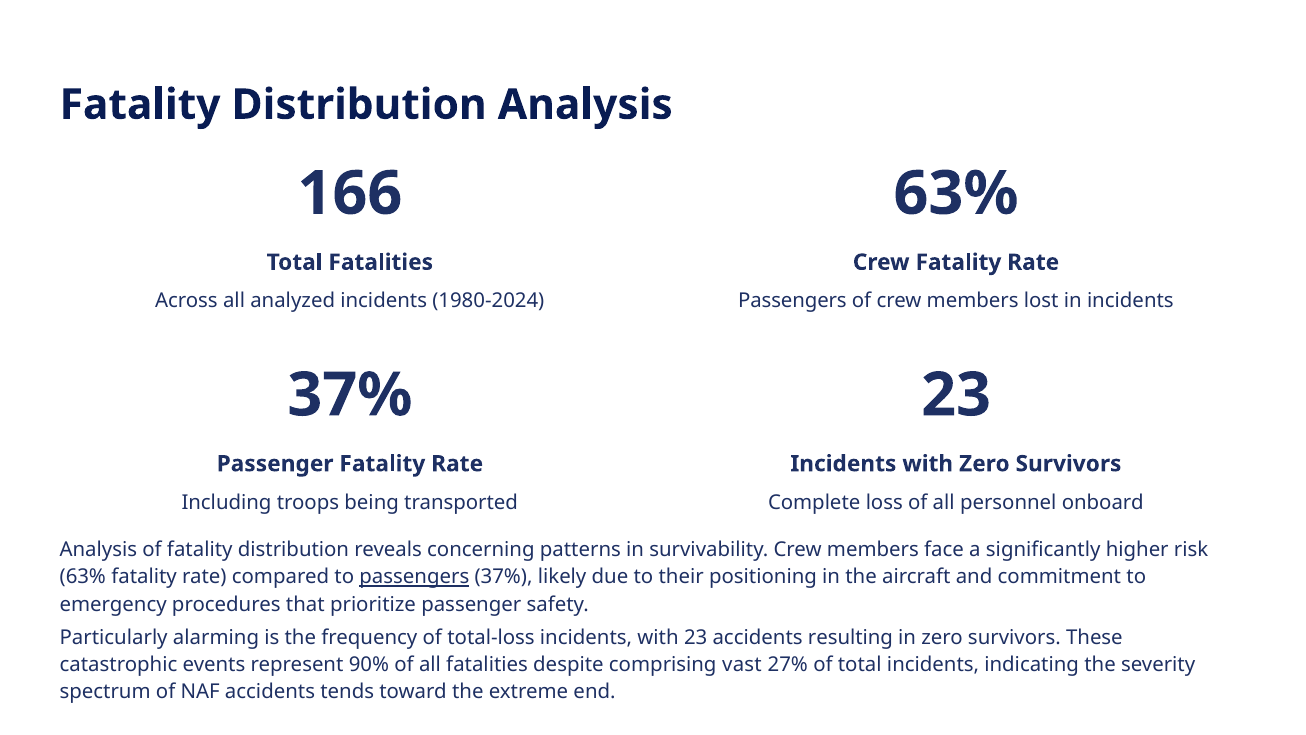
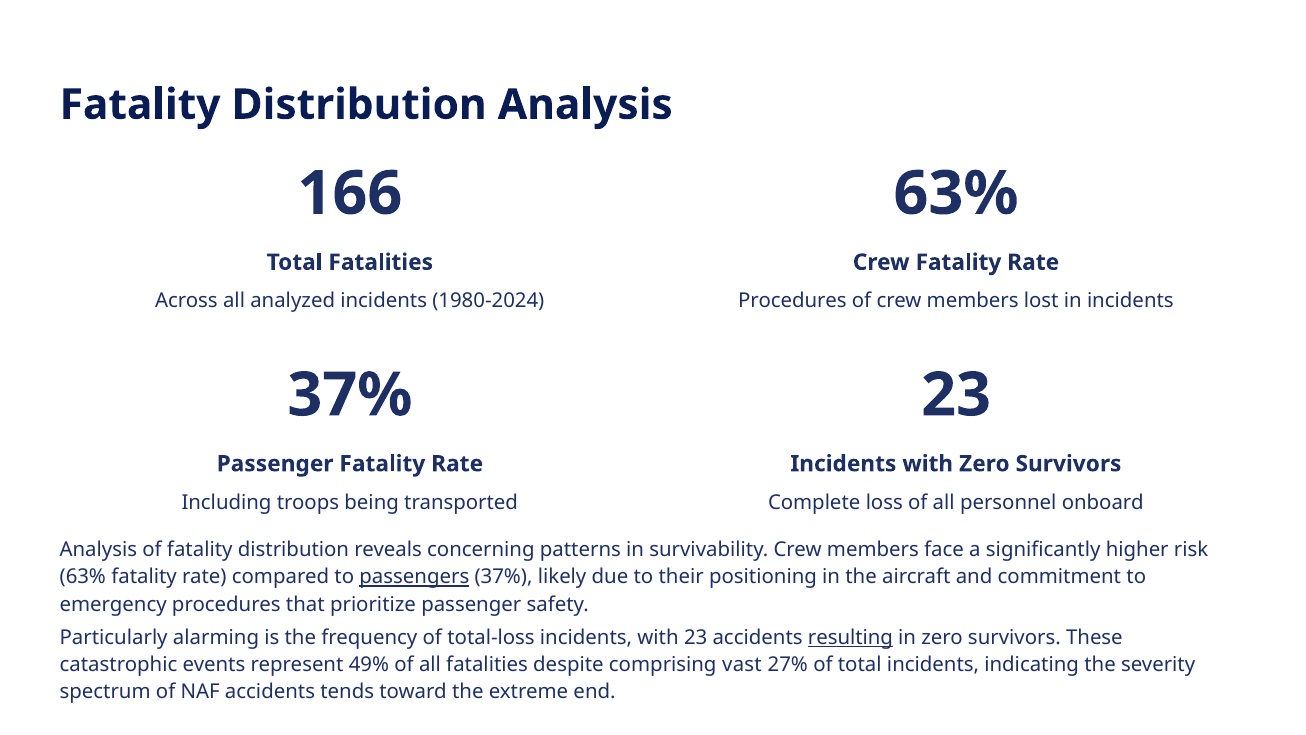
Passengers at (792, 301): Passengers -> Procedures
resulting underline: none -> present
90%: 90% -> 49%
